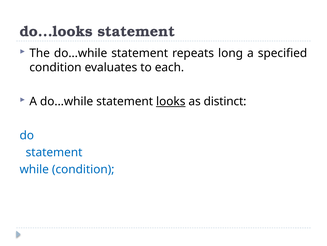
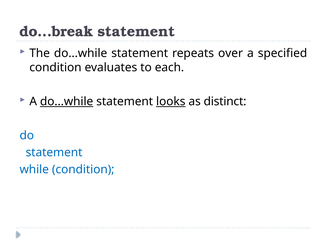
do...looks: do...looks -> do...break
long: long -> over
do...while at (67, 101) underline: none -> present
